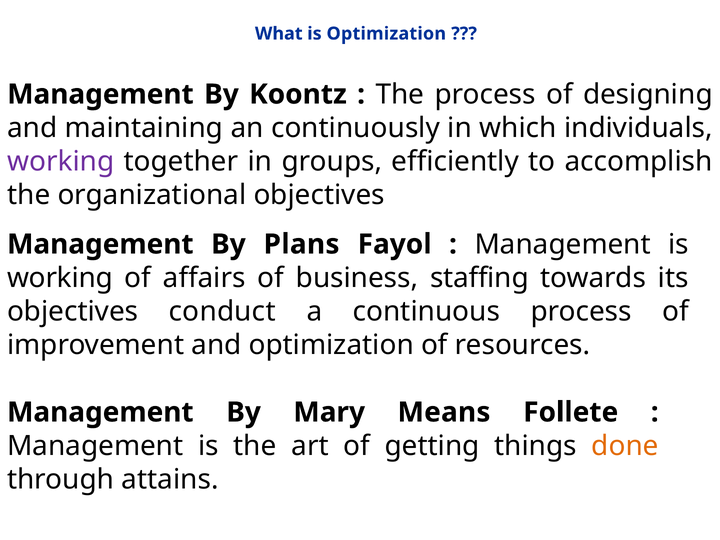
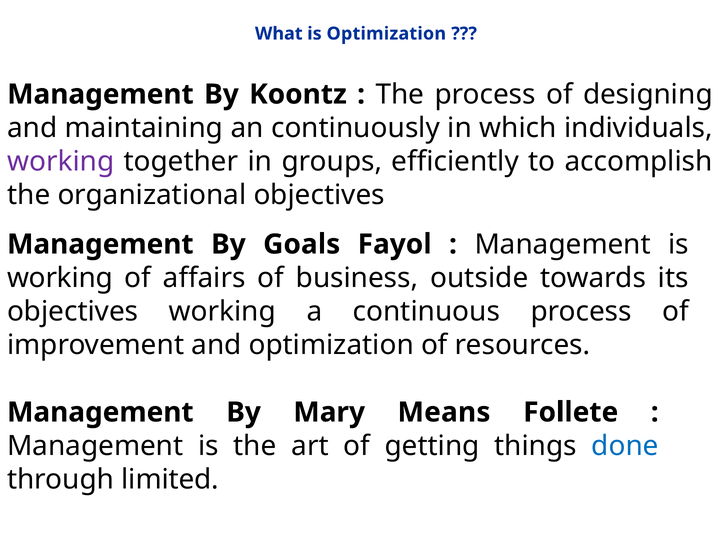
Plans: Plans -> Goals
staffing: staffing -> outside
objectives conduct: conduct -> working
done colour: orange -> blue
attains: attains -> limited
